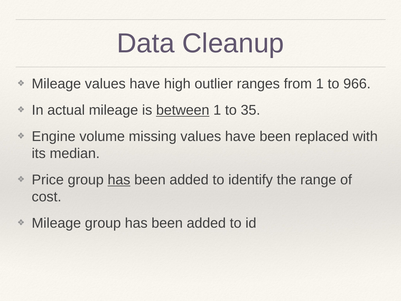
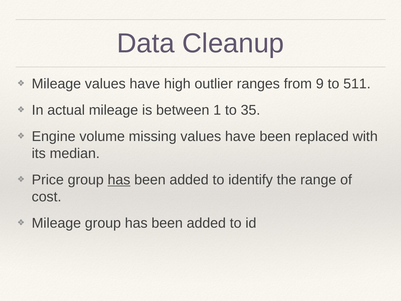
from 1: 1 -> 9
966: 966 -> 511
between underline: present -> none
